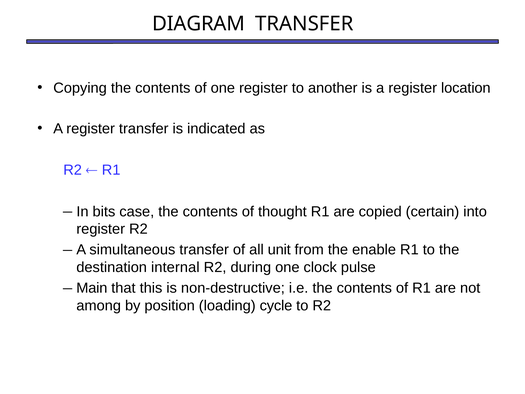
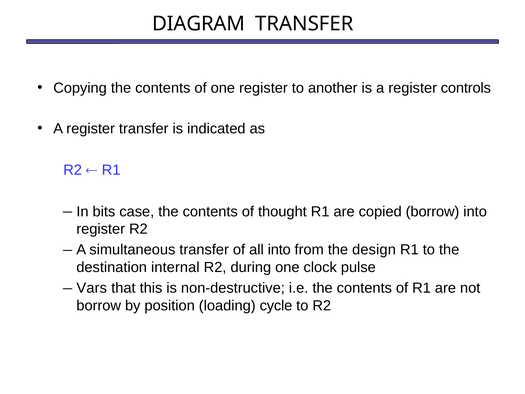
location: location -> controls
copied certain: certain -> borrow
all unit: unit -> into
enable: enable -> design
Main: Main -> Vars
among at (99, 305): among -> borrow
